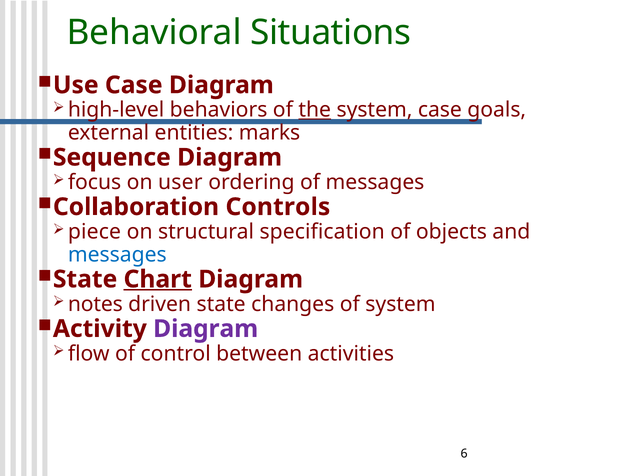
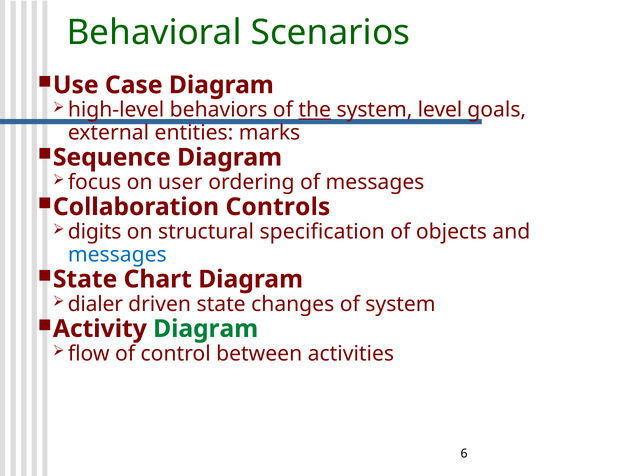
Situations: Situations -> Scenarios
system case: case -> level
piece: piece -> digits
Chart underline: present -> none
notes: notes -> dialer
Diagram at (206, 328) colour: purple -> green
